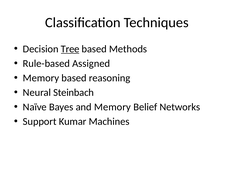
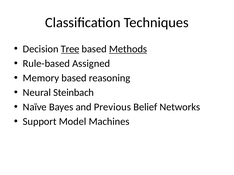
Methods underline: none -> present
and Memory: Memory -> Previous
Kumar: Kumar -> Model
